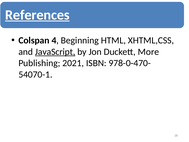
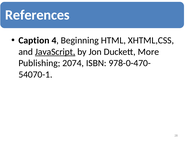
References underline: present -> none
Colspan: Colspan -> Caption
2021: 2021 -> 2074
